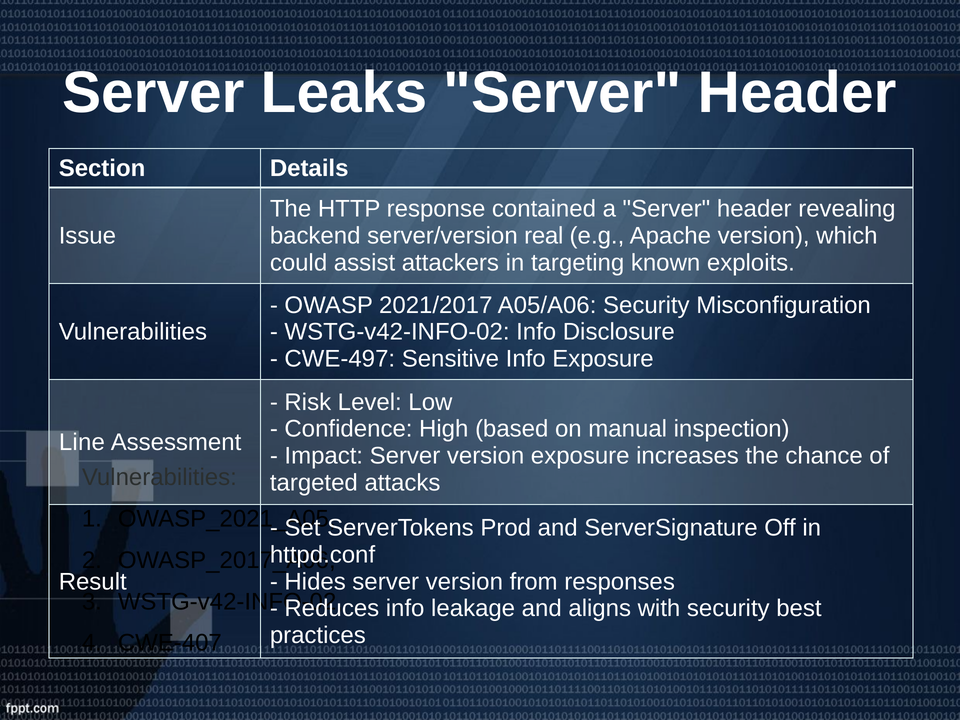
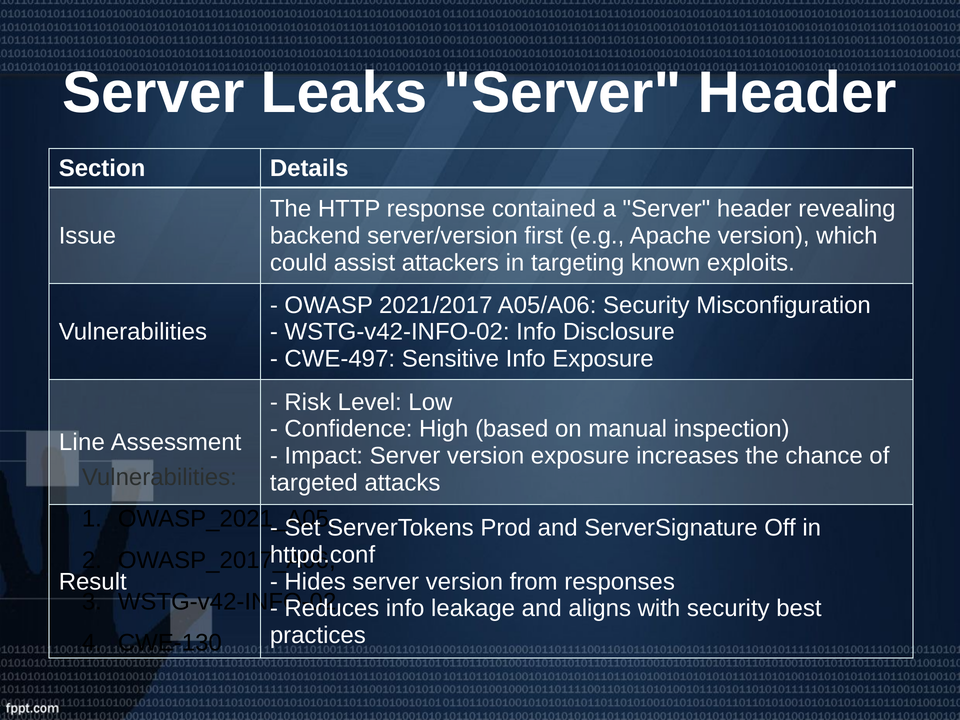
real: real -> first
CWE-407: CWE-407 -> CWE-130
